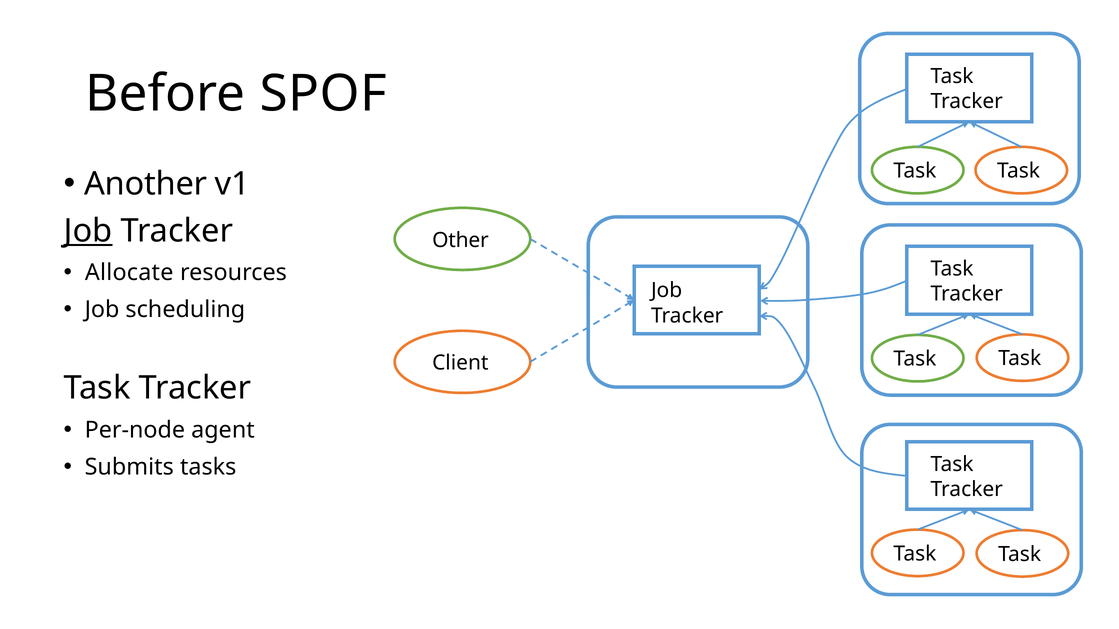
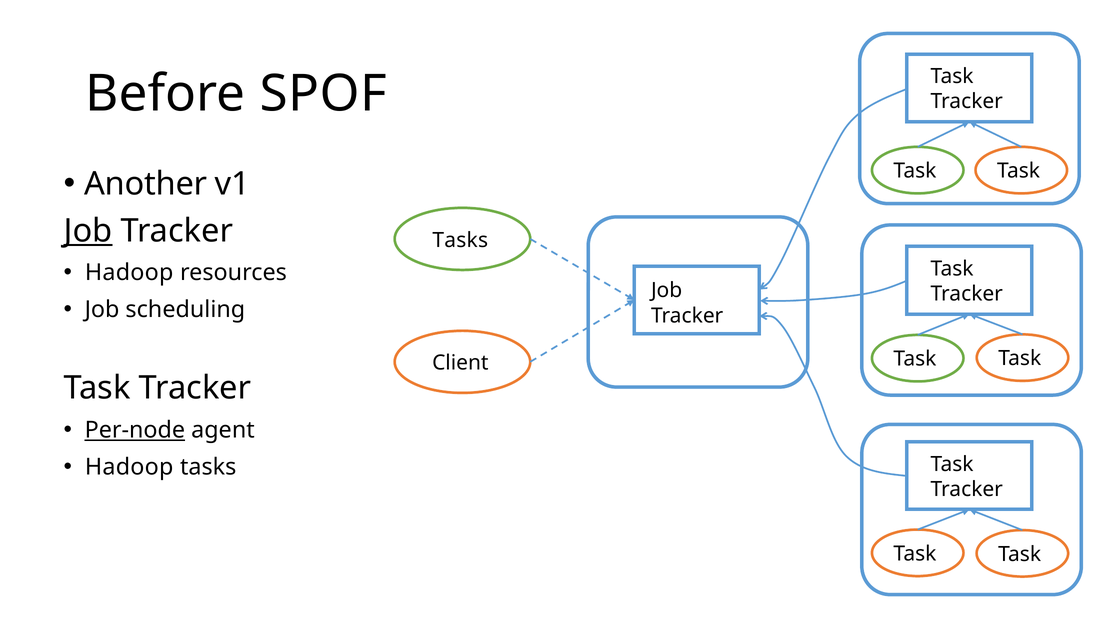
Other at (460, 240): Other -> Tasks
Allocate at (129, 273): Allocate -> Hadoop
Per-node underline: none -> present
Submits at (129, 467): Submits -> Hadoop
